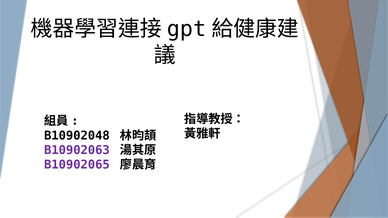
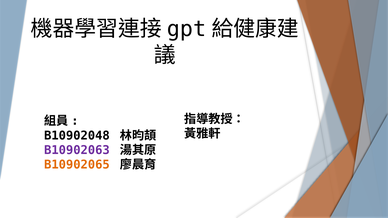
B10902065 colour: purple -> orange
